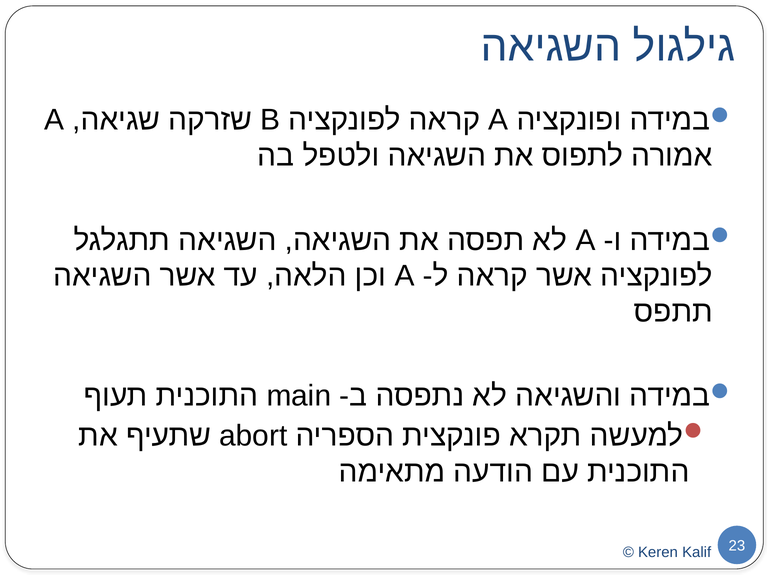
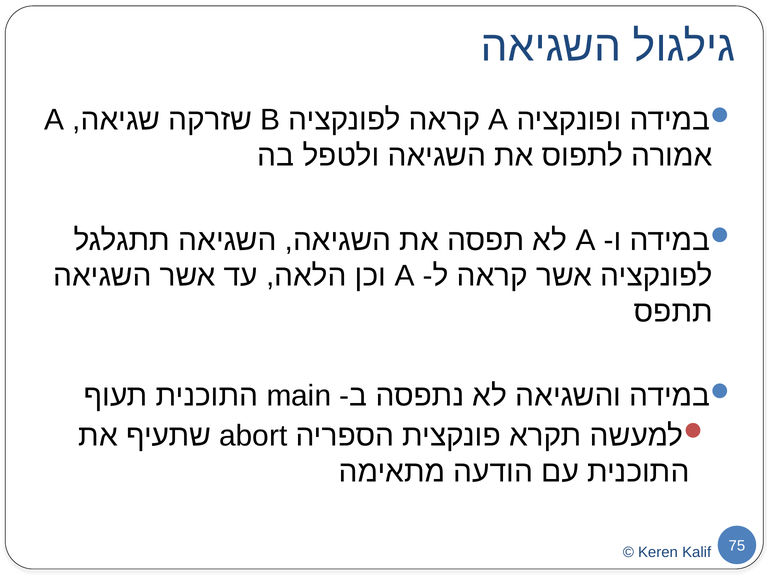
23: 23 -> 75
